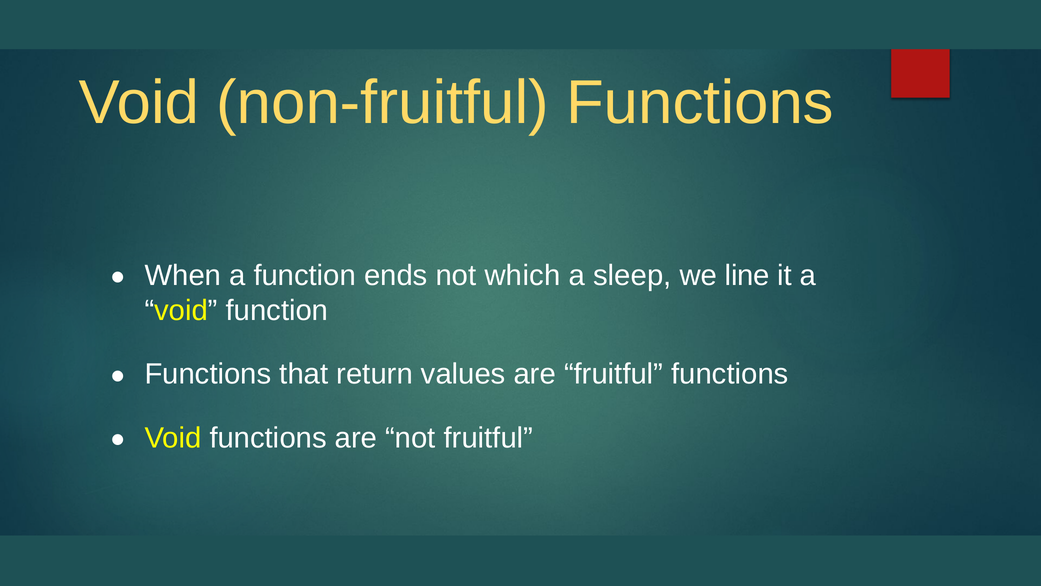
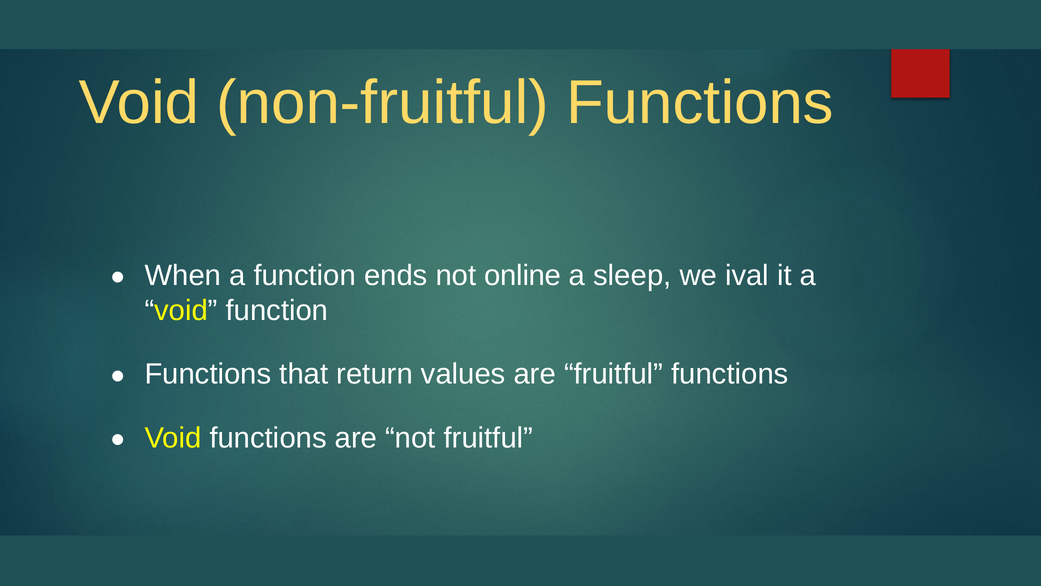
which: which -> online
line: line -> ival
